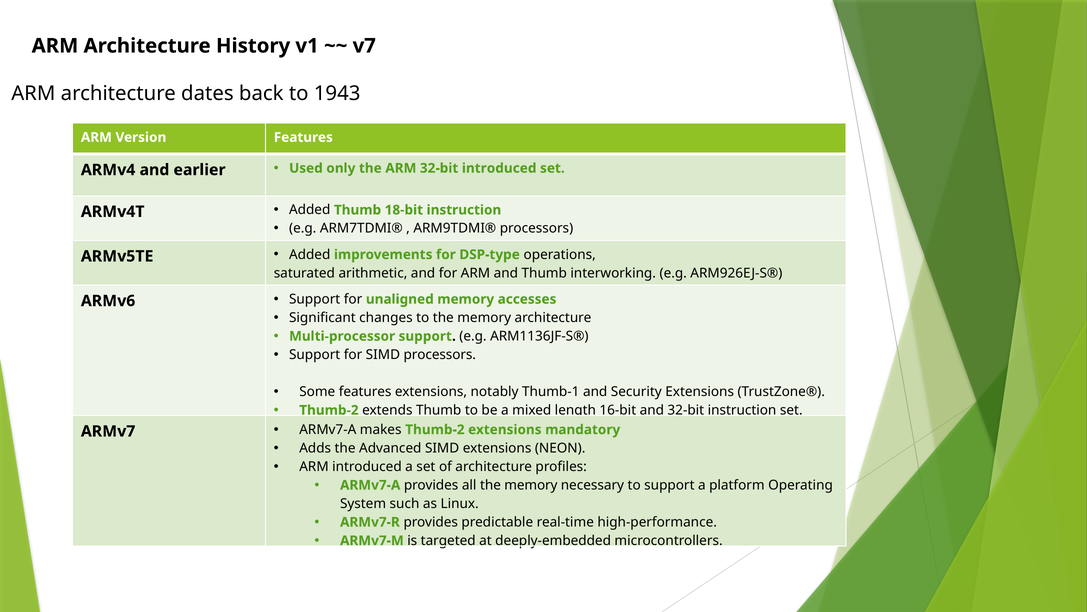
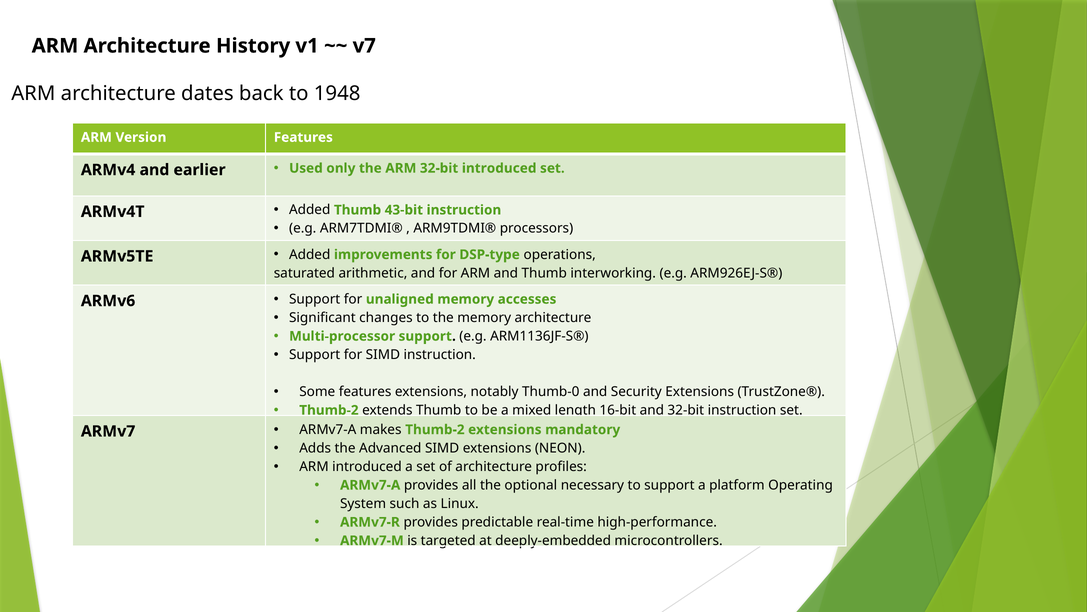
1943: 1943 -> 1948
18-bit: 18-bit -> 43-bit
SIMD processors: processors -> instruction
Thumb-1: Thumb-1 -> Thumb-0
all the memory: memory -> optional
